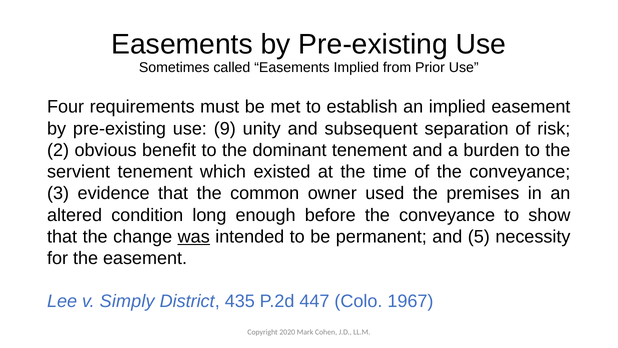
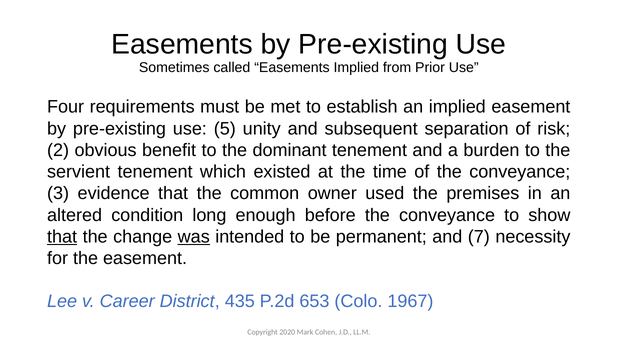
9: 9 -> 5
that at (62, 236) underline: none -> present
5: 5 -> 7
Simply: Simply -> Career
447: 447 -> 653
